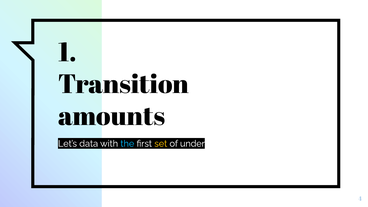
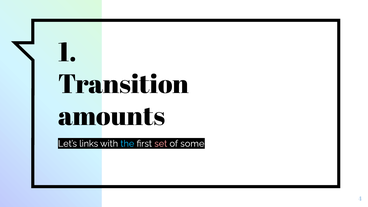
data: data -> links
set colour: yellow -> pink
under: under -> some
